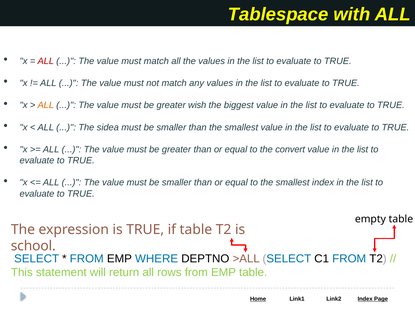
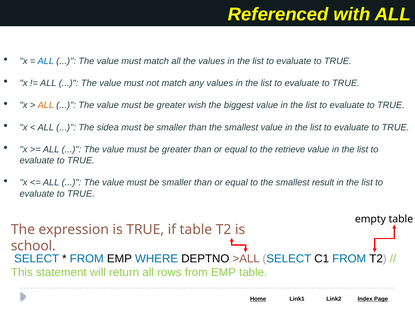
Tablespace: Tablespace -> Referenced
ALL at (46, 61) colour: red -> blue
convert: convert -> retrieve
smallest index: index -> result
